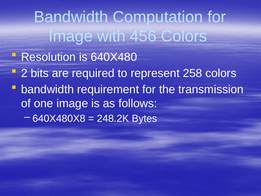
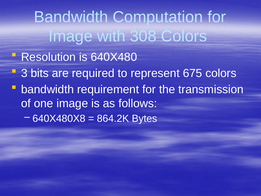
456: 456 -> 308
2: 2 -> 3
258: 258 -> 675
248.2K: 248.2K -> 864.2K
